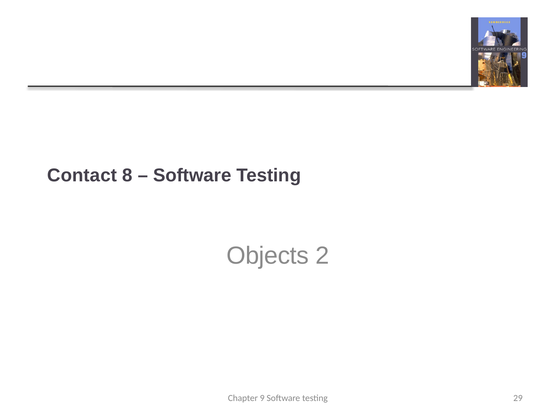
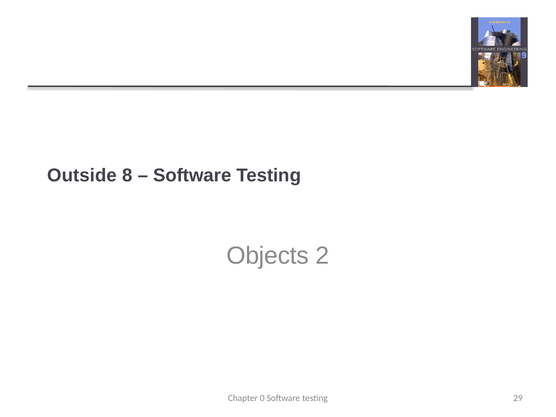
Contact: Contact -> Outside
9: 9 -> 0
